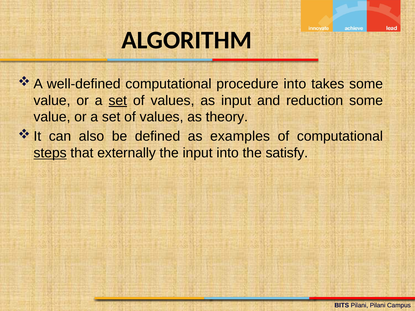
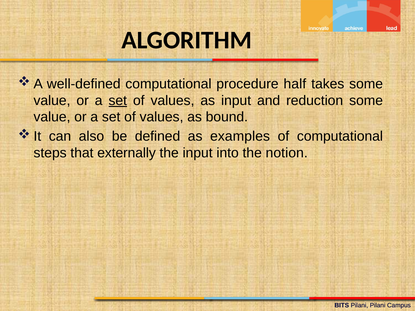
procedure into: into -> half
theory: theory -> bound
steps underline: present -> none
satisfy: satisfy -> notion
